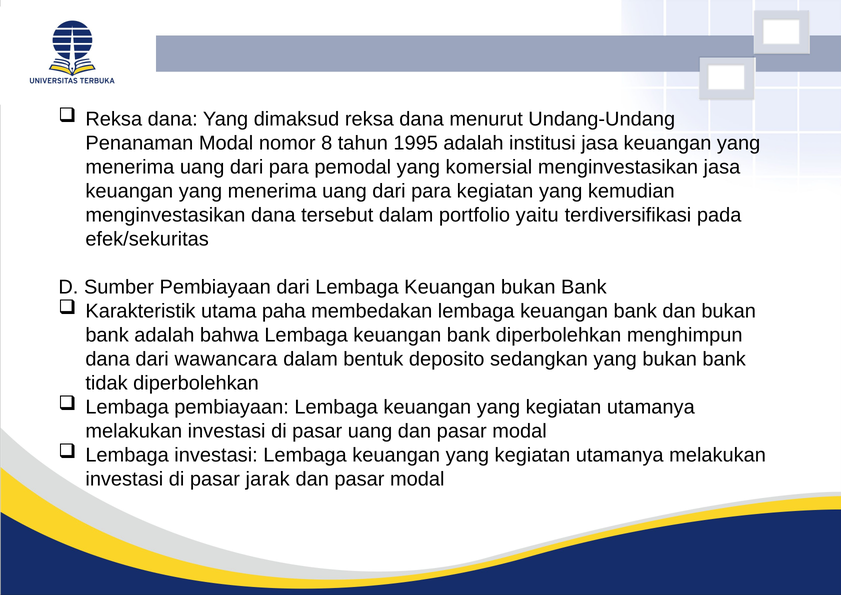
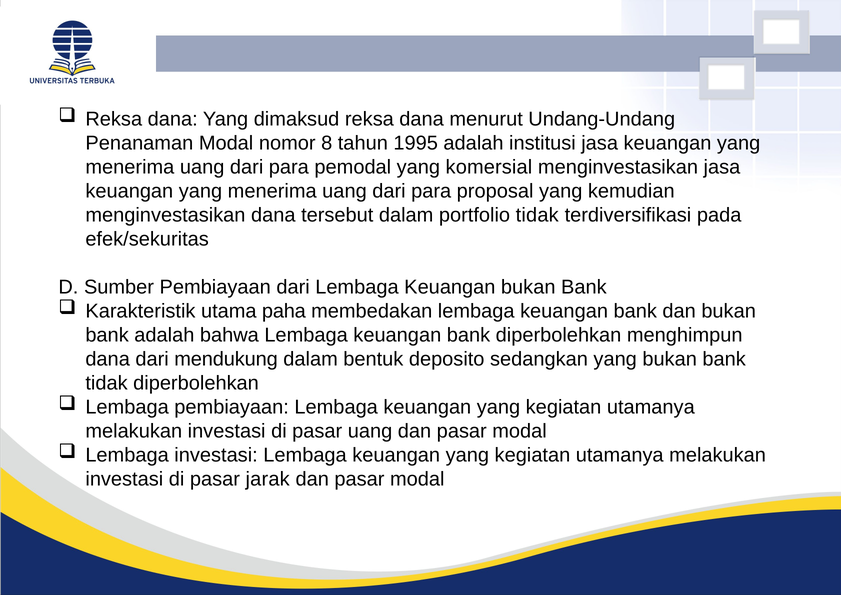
para kegiatan: kegiatan -> proposal
portfolio yaitu: yaitu -> tidak
wawancara: wawancara -> mendukung
